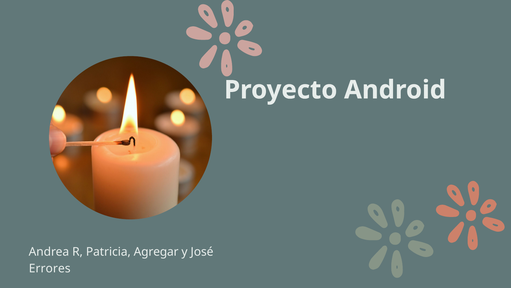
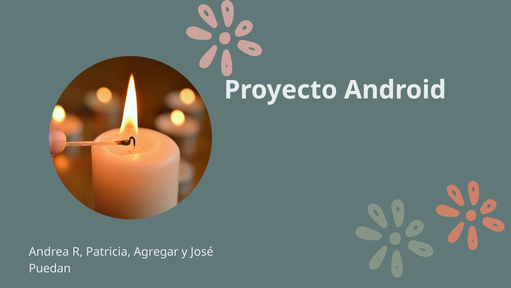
Errores: Errores -> Puedan
